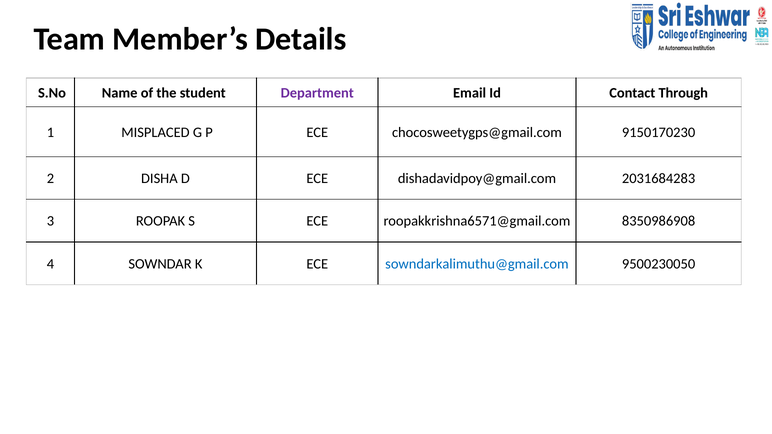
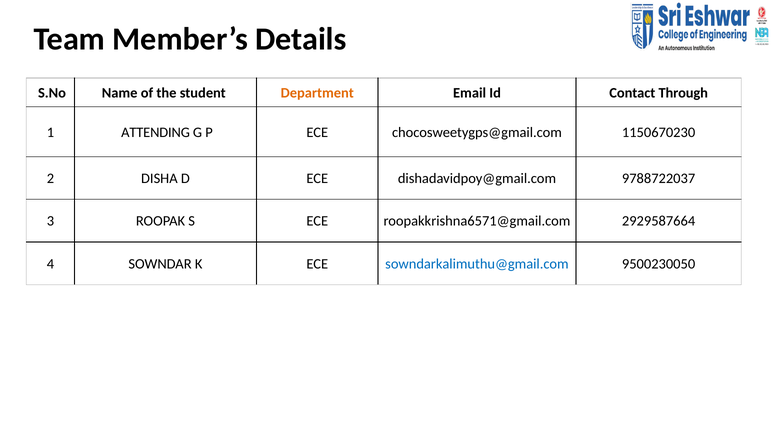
Department colour: purple -> orange
MISPLACED: MISPLACED -> ATTENDING
9150170230: 9150170230 -> 1150670230
2031684283: 2031684283 -> 9788722037
8350986908: 8350986908 -> 2929587664
